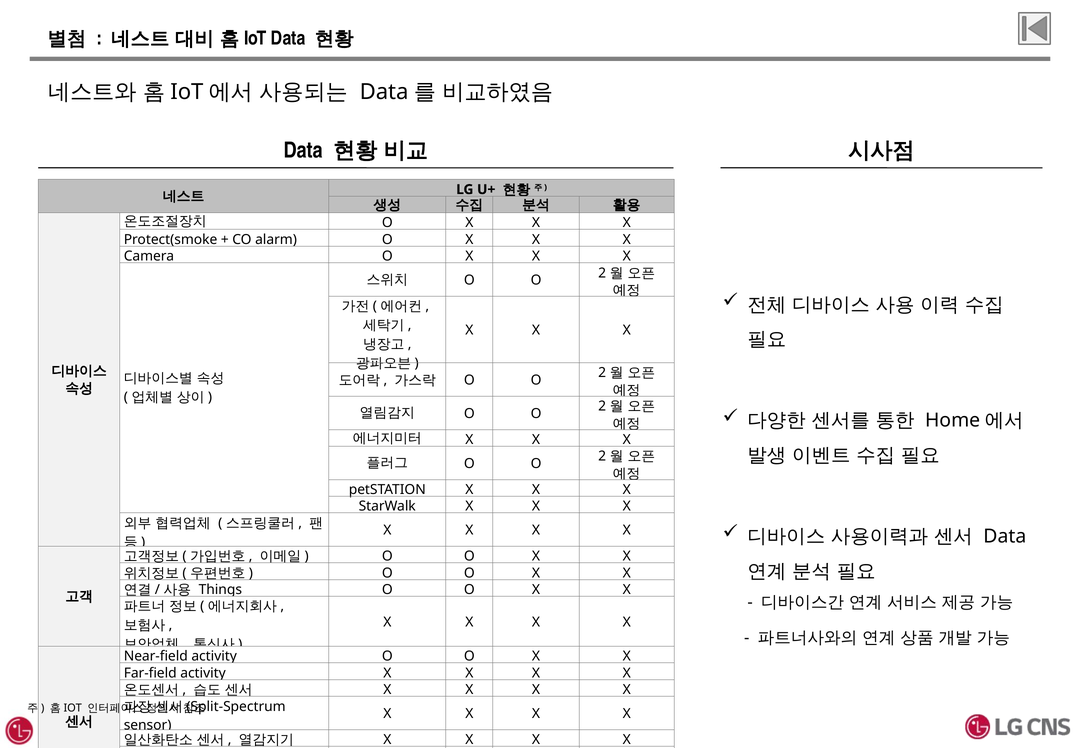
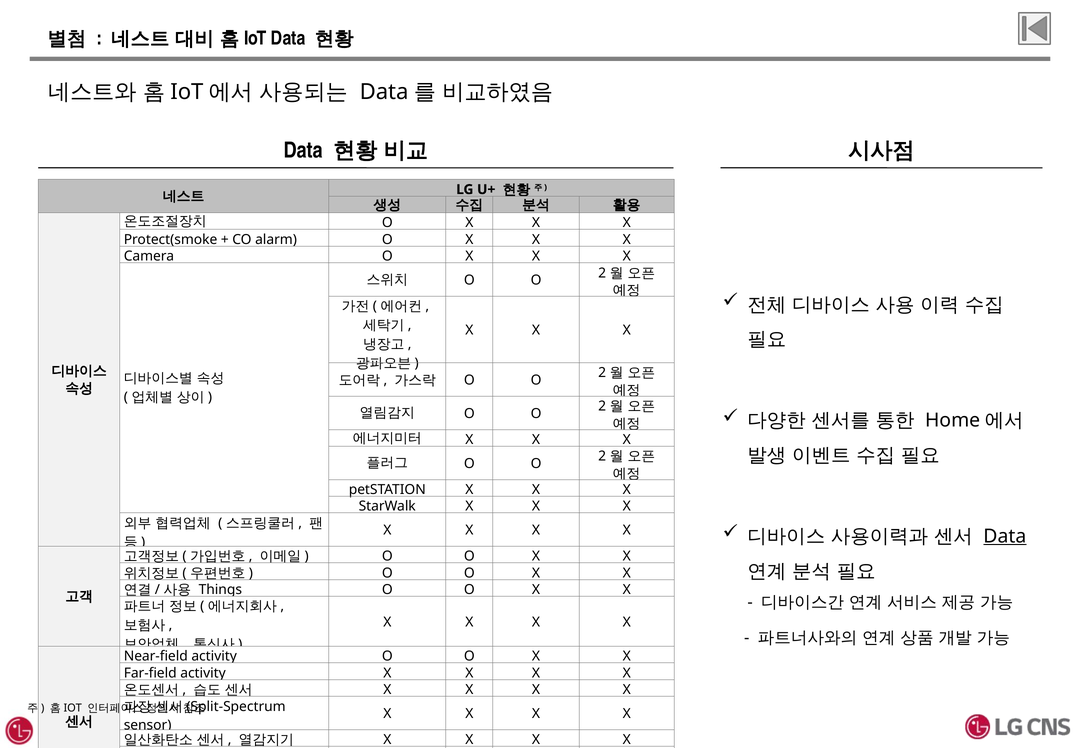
Data at (1005, 536) underline: none -> present
